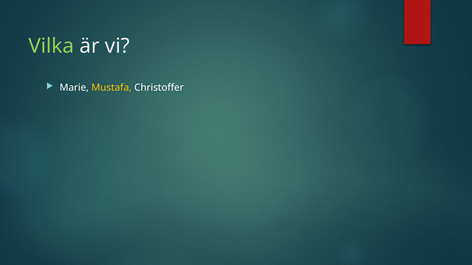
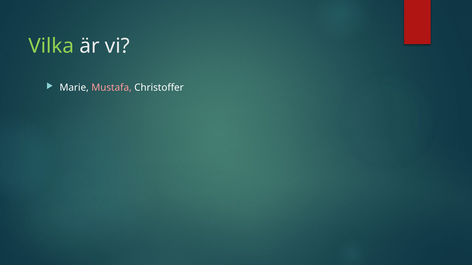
Mustafa colour: yellow -> pink
